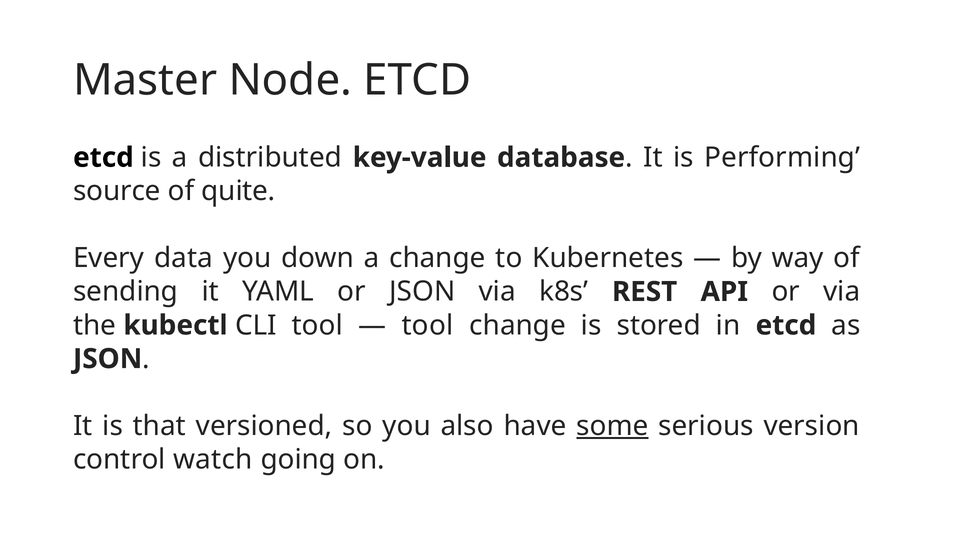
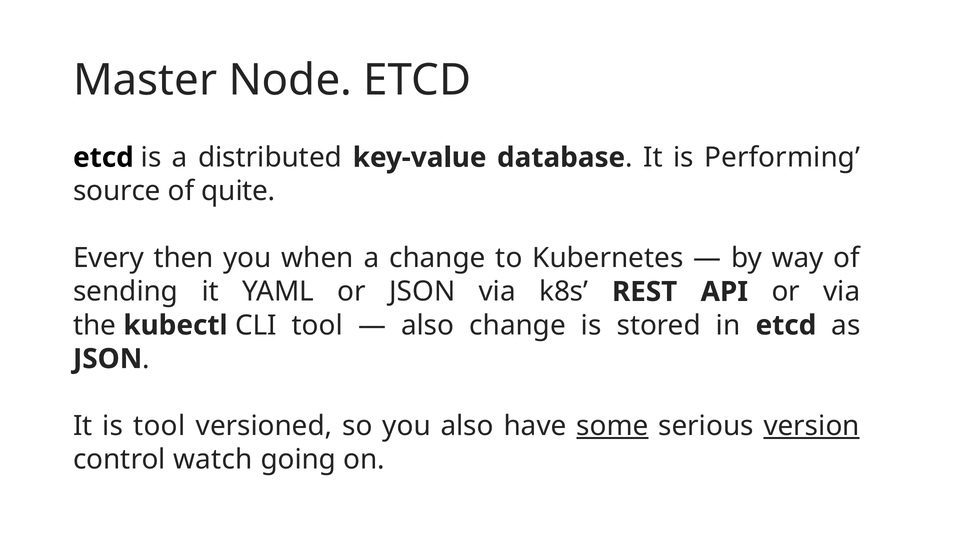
data: data -> then
down: down -> when
tool at (428, 325): tool -> also
is that: that -> tool
version underline: none -> present
